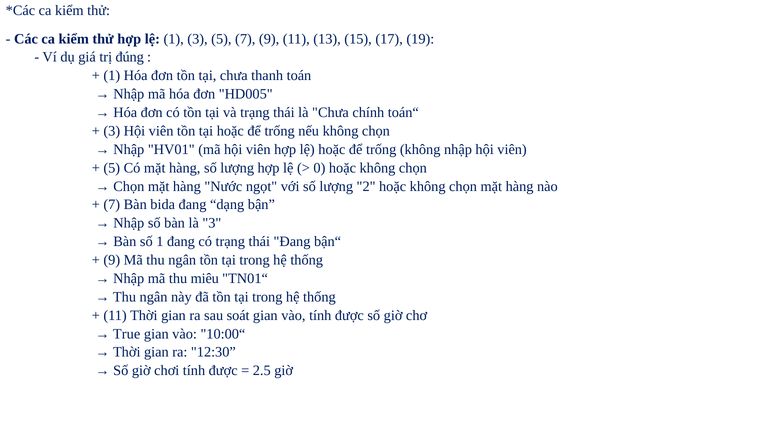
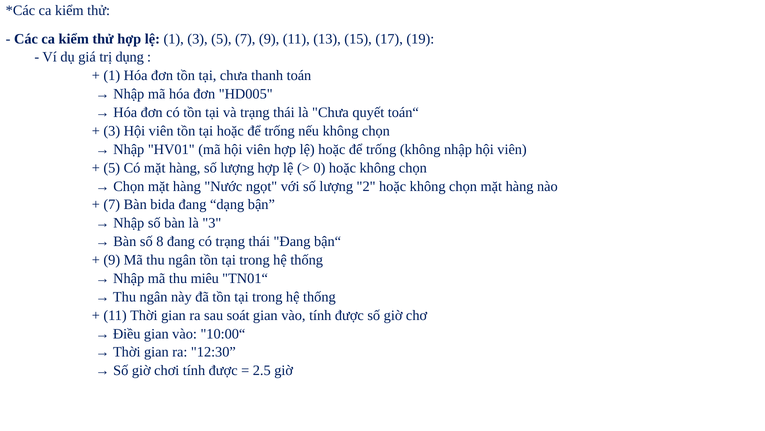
đúng: đúng -> dụng
chính: chính -> quyết
số 1: 1 -> 8
True: True -> Điều
